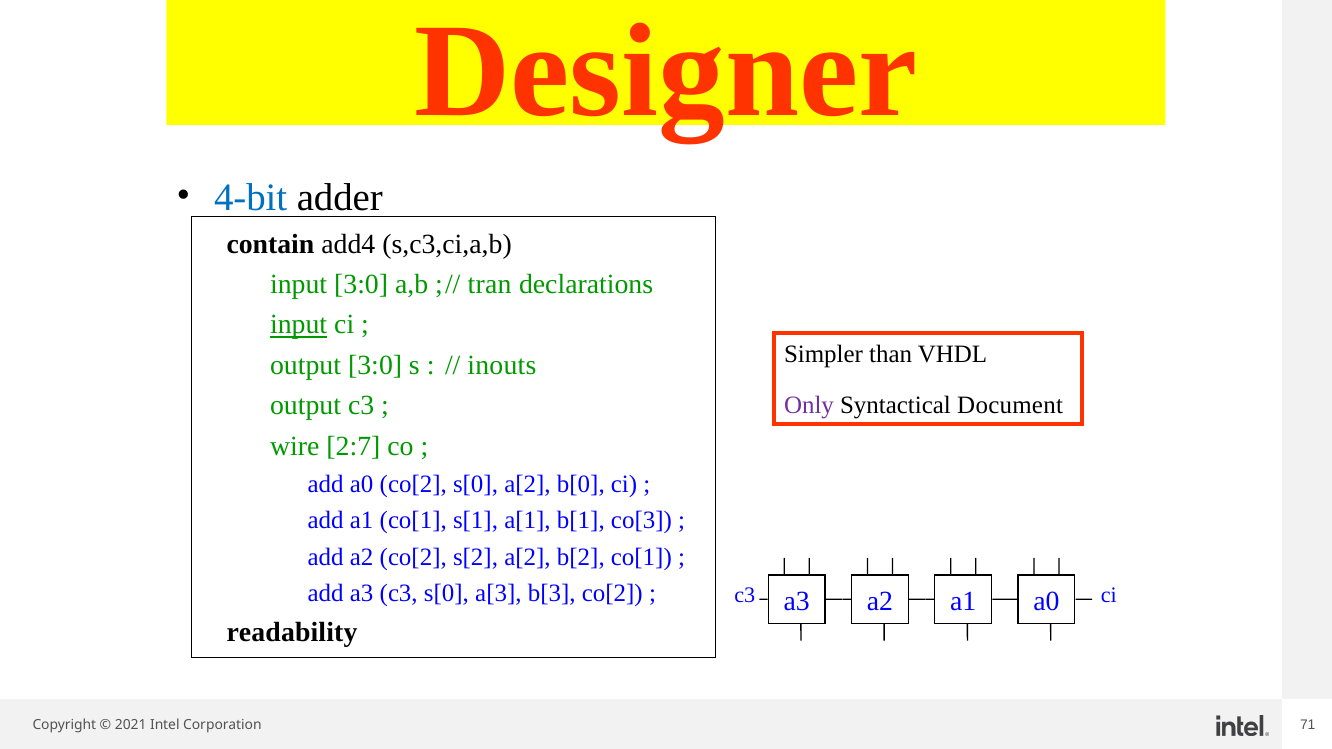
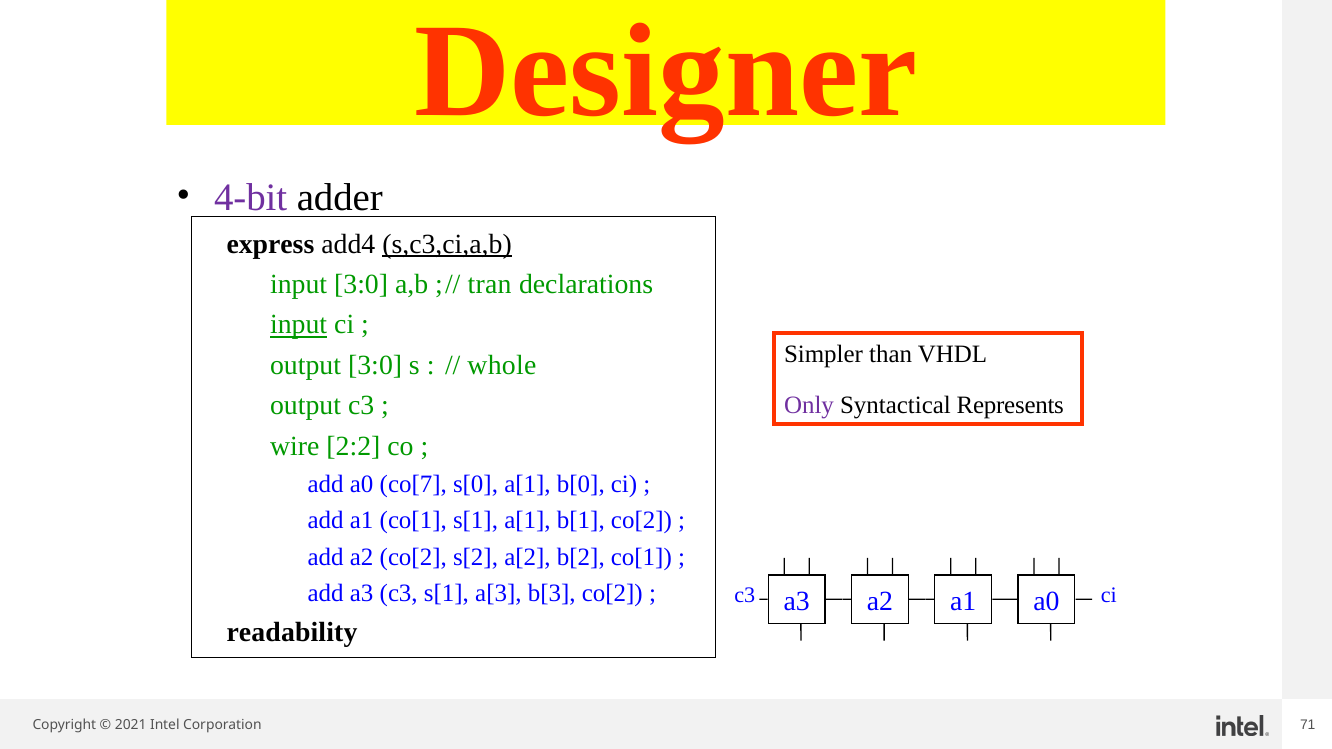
4-bit colour: blue -> purple
contain: contain -> express
s,c3,ci,a,b underline: none -> present
inouts: inouts -> whole
Document: Document -> Represents
2:7: 2:7 -> 2:2
a0 co[2: co[2 -> co[7
s[0 a[2: a[2 -> a[1
b[1 co[3: co[3 -> co[2
c3 s[0: s[0 -> s[1
